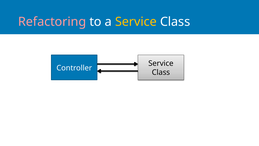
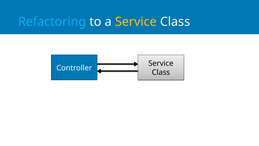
Refactoring colour: pink -> light blue
